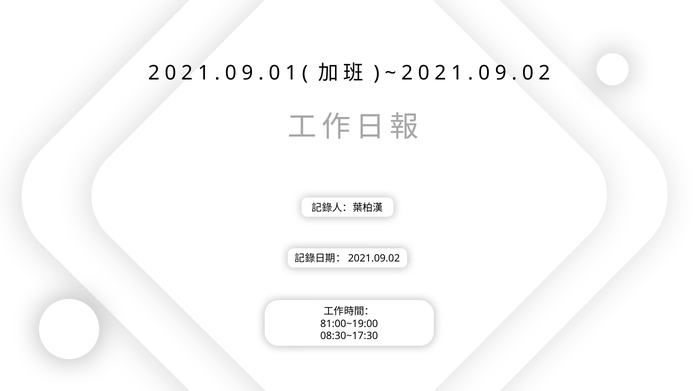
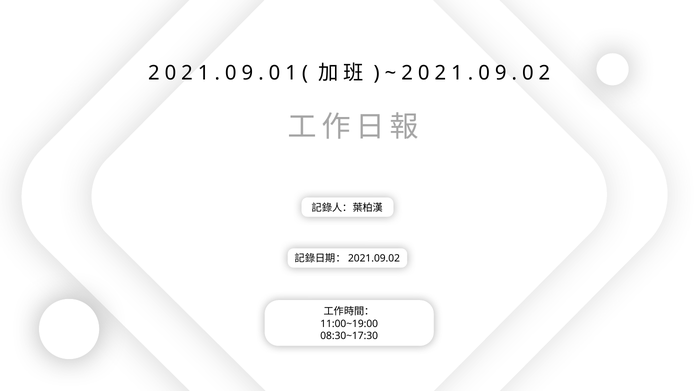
81:00~19:00: 81:00~19:00 -> 11:00~19:00
